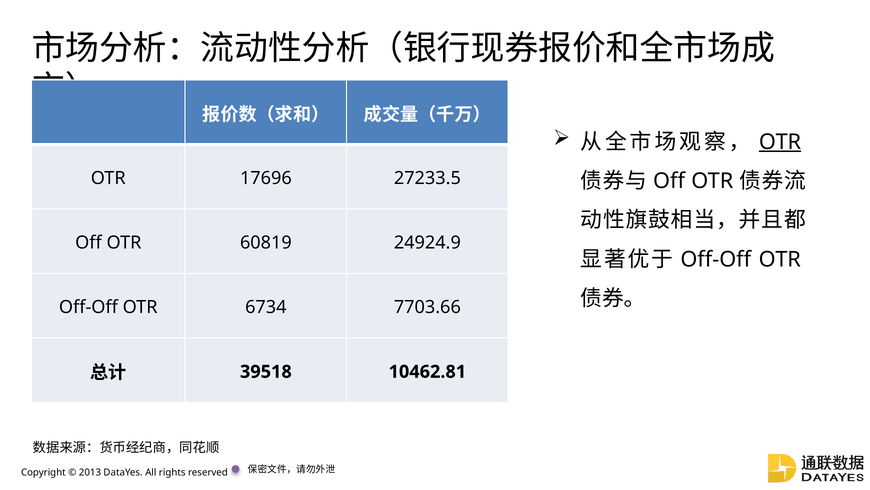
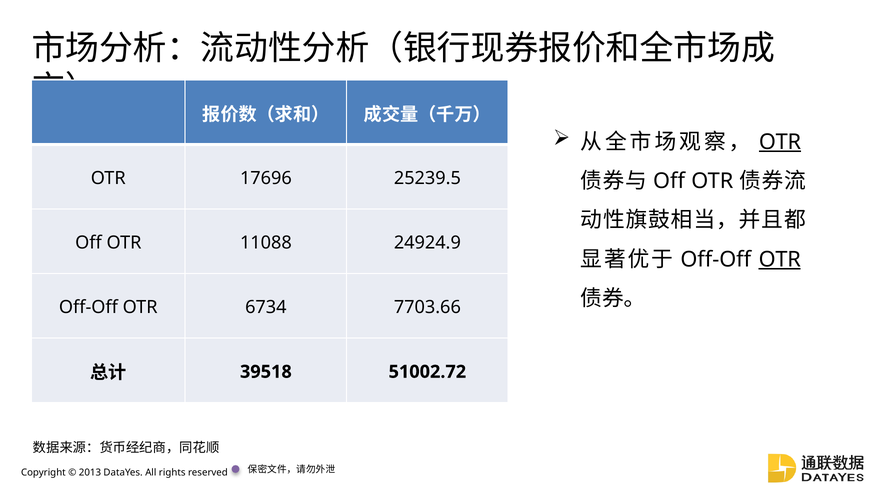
27233.5: 27233.5 -> 25239.5
60819: 60819 -> 11088
OTR at (780, 259) underline: none -> present
10462.81: 10462.81 -> 51002.72
